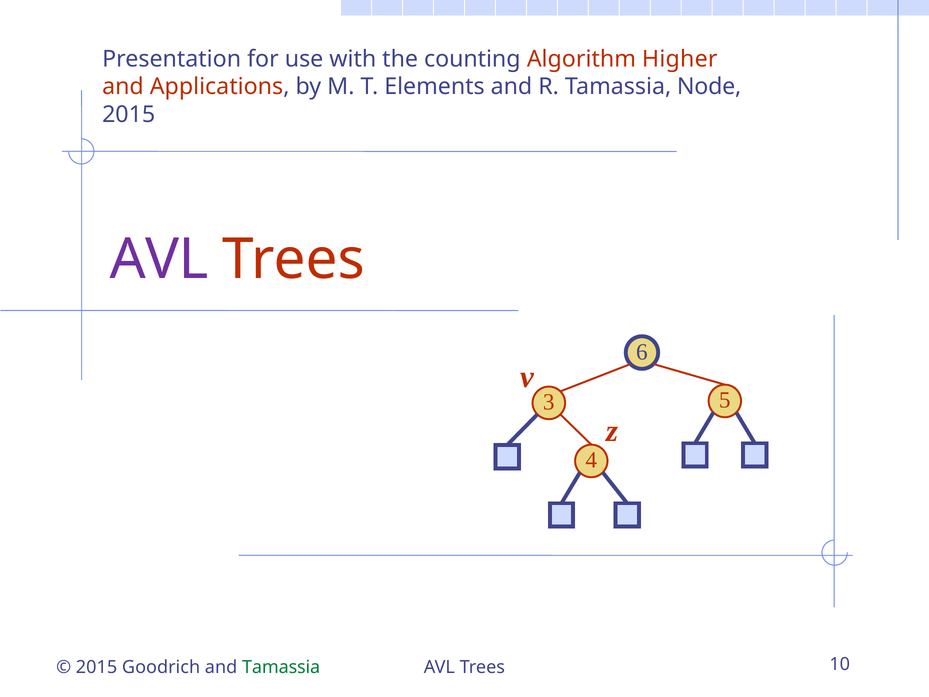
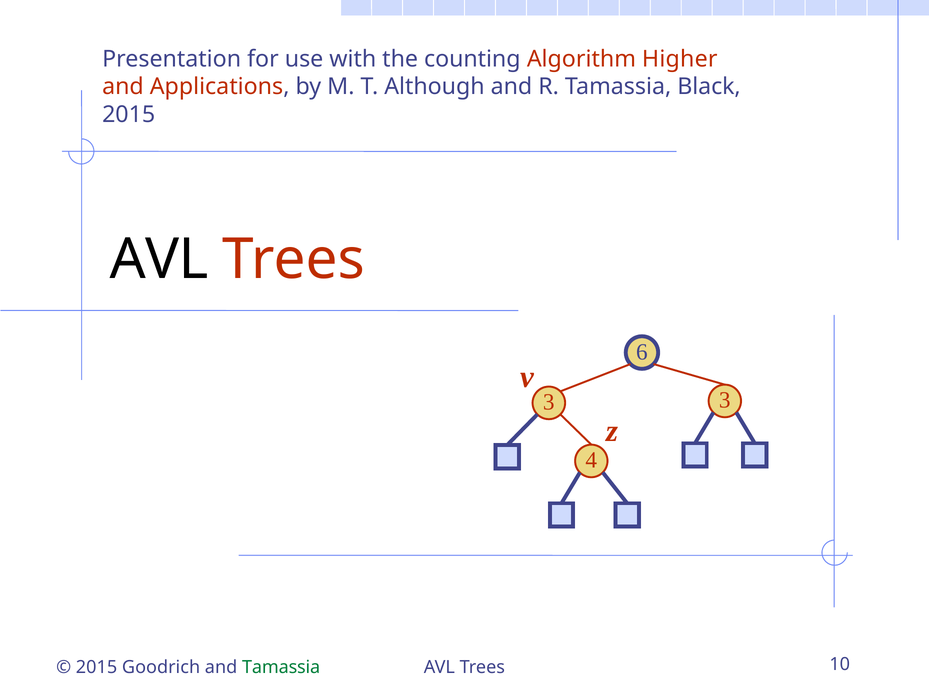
Elements: Elements -> Although
Node: Node -> Black
AVL at (159, 259) colour: purple -> black
3 5: 5 -> 3
